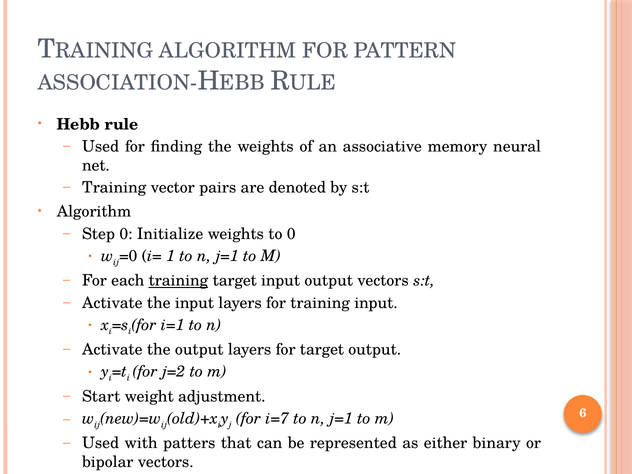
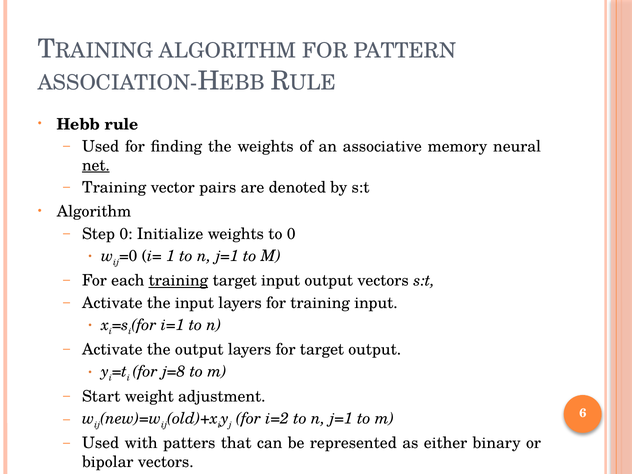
net underline: none -> present
j=2: j=2 -> j=8
i=7: i=7 -> i=2
